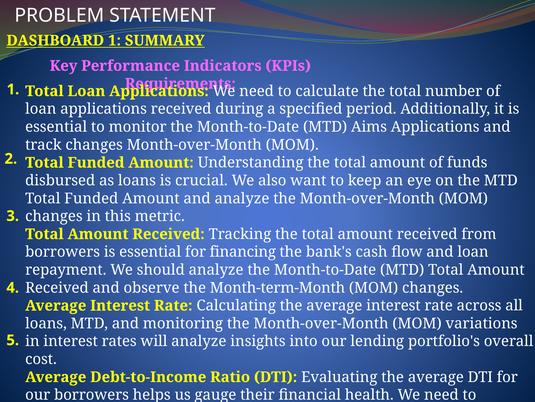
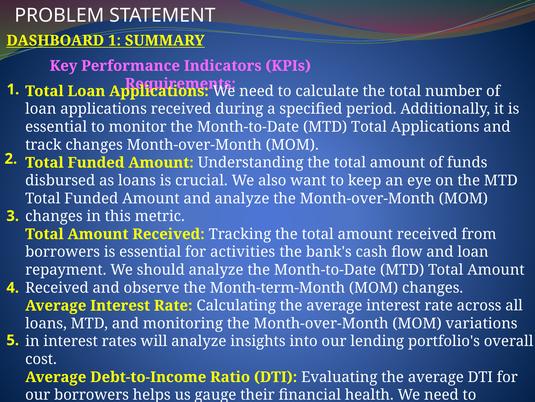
Aims at (369, 127): Aims -> Total
financing: financing -> activities
